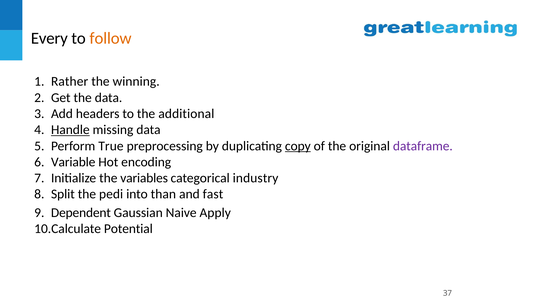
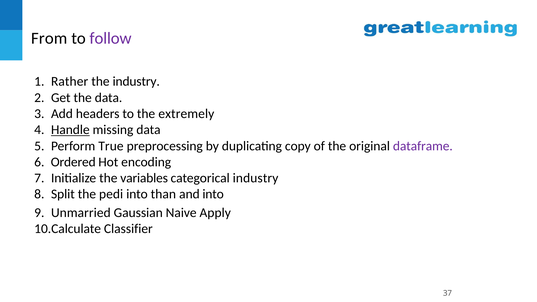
Every: Every -> From
follow colour: orange -> purple
the winning: winning -> industry
additional: additional -> extremely
copy underline: present -> none
Variable: Variable -> Ordered
and fast: fast -> into
Dependent: Dependent -> Unmarried
Potential: Potential -> Classifier
